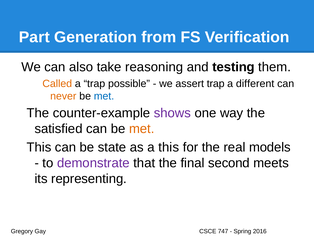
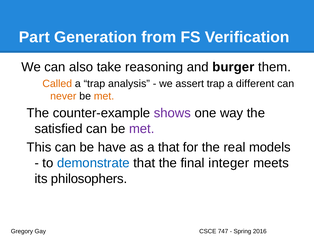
testing: testing -> burger
possible: possible -> analysis
met at (104, 96) colour: blue -> orange
met at (142, 129) colour: orange -> purple
state: state -> have
a this: this -> that
demonstrate colour: purple -> blue
second: second -> integer
representing: representing -> philosophers
